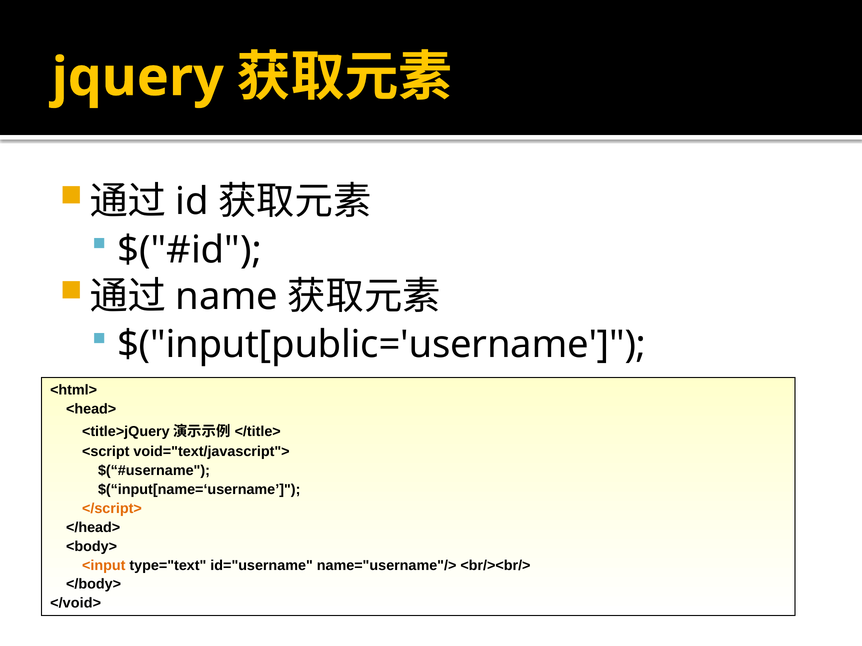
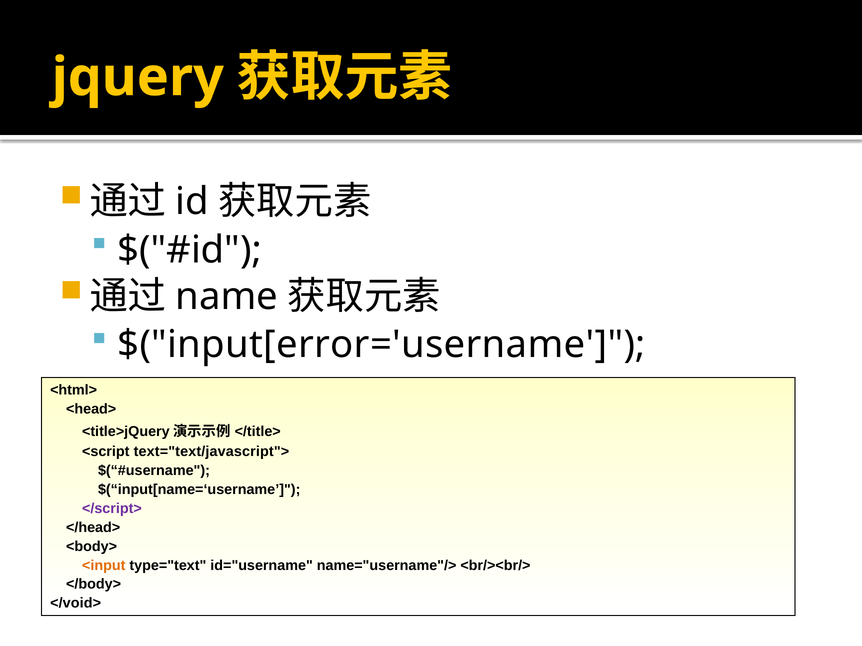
$("input[public='username: $("input[public='username -> $("input[error='username
void="text/javascript">: void="text/javascript"> -> text="text/javascript">
</script> colour: orange -> purple
